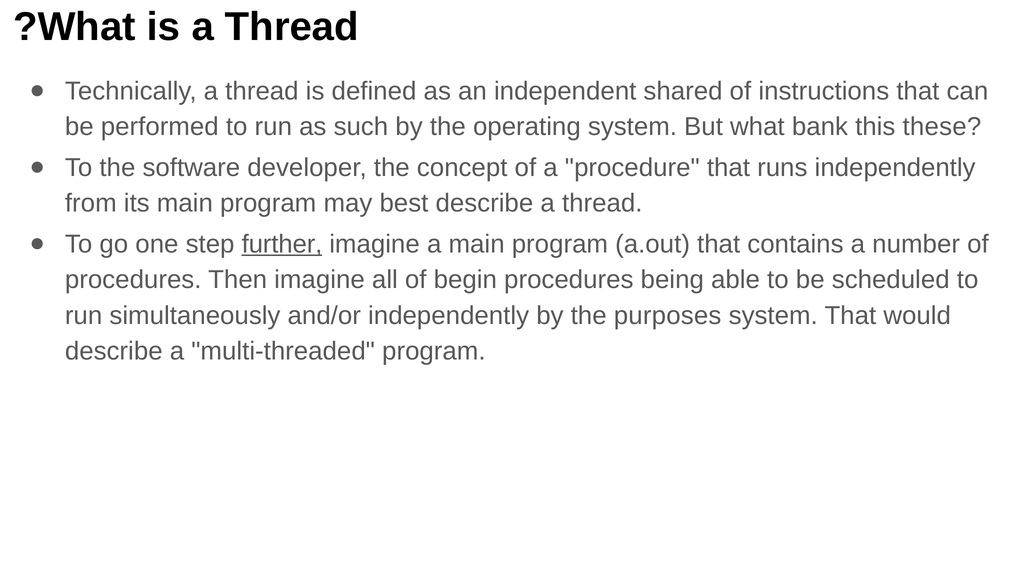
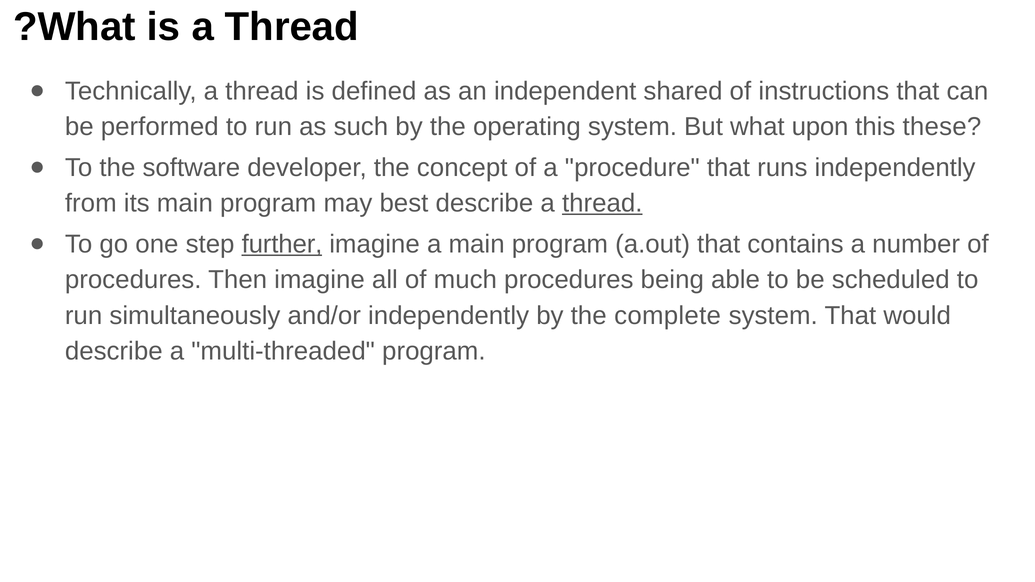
bank: bank -> upon
thread at (602, 203) underline: none -> present
begin: begin -> much
purposes: purposes -> complete
